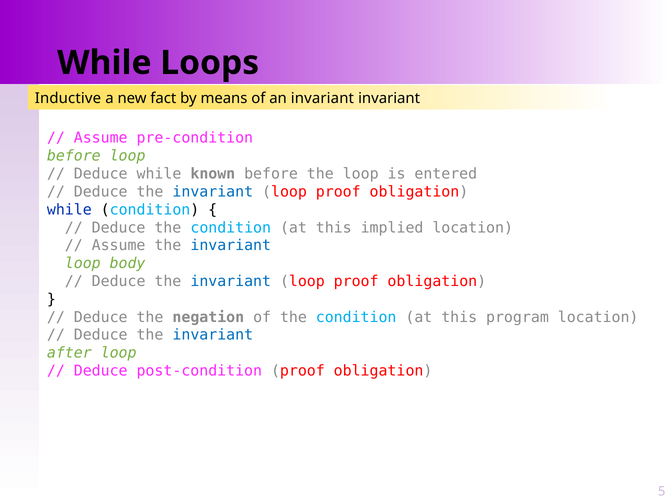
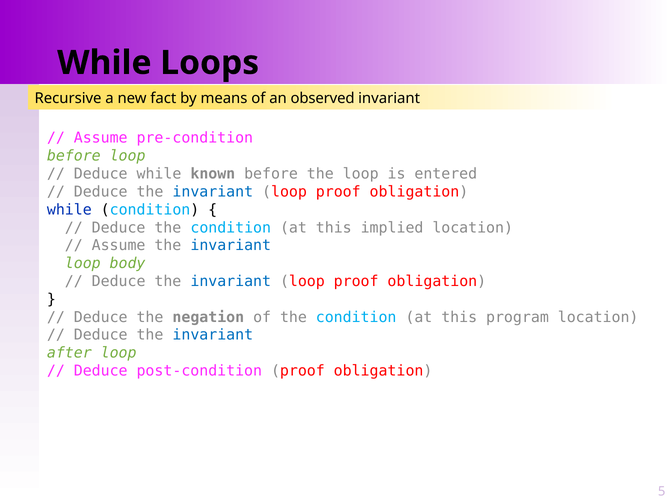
Inductive: Inductive -> Recursive
an invariant: invariant -> observed
